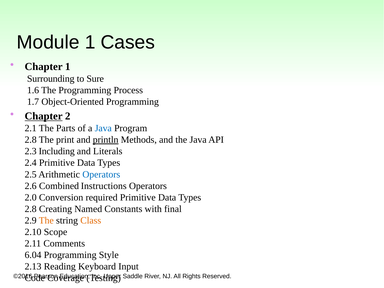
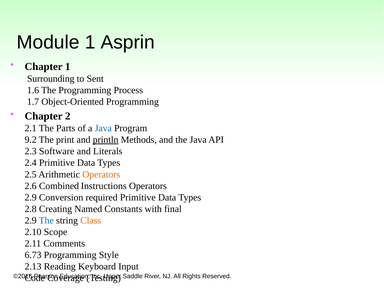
Cases: Cases -> Asprin
Sure: Sure -> Sent
Chapter at (44, 116) underline: present -> none
2.8 at (31, 140): 2.8 -> 9.2
Including: Including -> Software
Operators at (101, 174) colour: blue -> orange
2.0 at (31, 197): 2.0 -> 2.9
The at (46, 220) colour: orange -> blue
6.04: 6.04 -> 6.73
